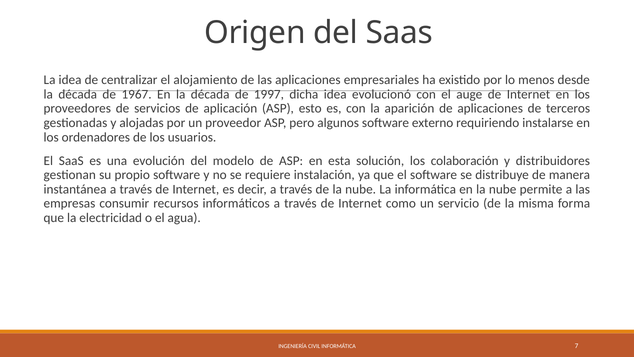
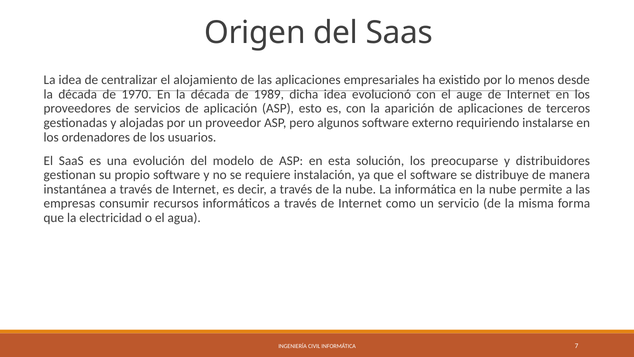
1967: 1967 -> 1970
1997: 1997 -> 1989
colaboración: colaboración -> preocuparse
